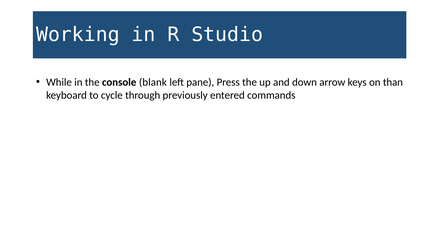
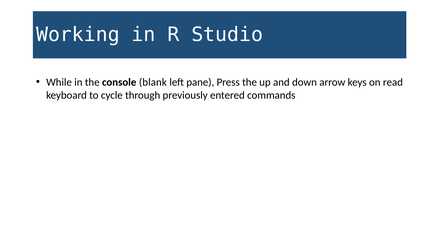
than: than -> read
